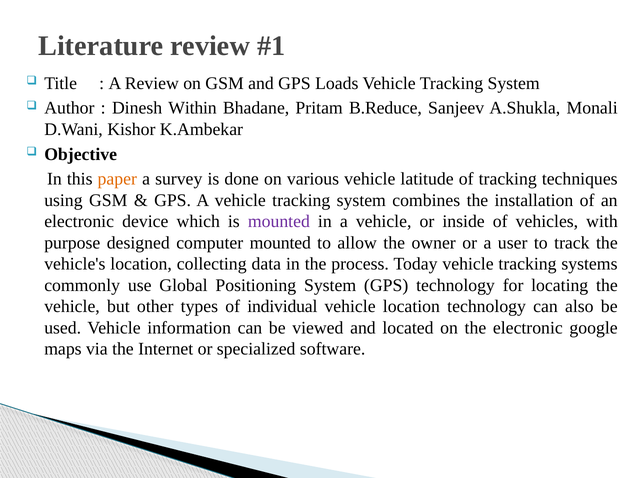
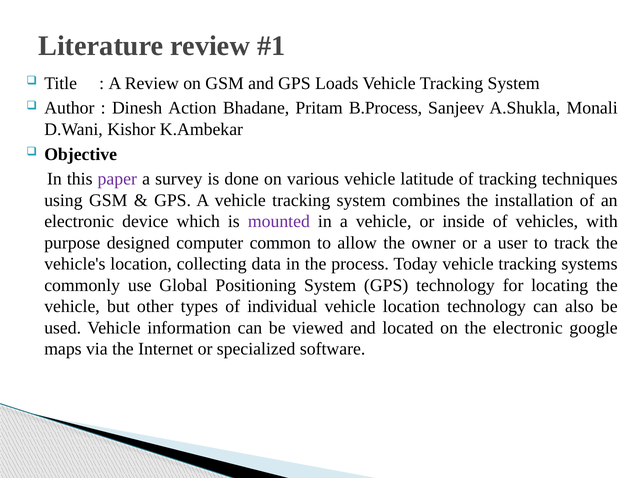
Within: Within -> Action
B.Reduce: B.Reduce -> B.Process
paper colour: orange -> purple
computer mounted: mounted -> common
